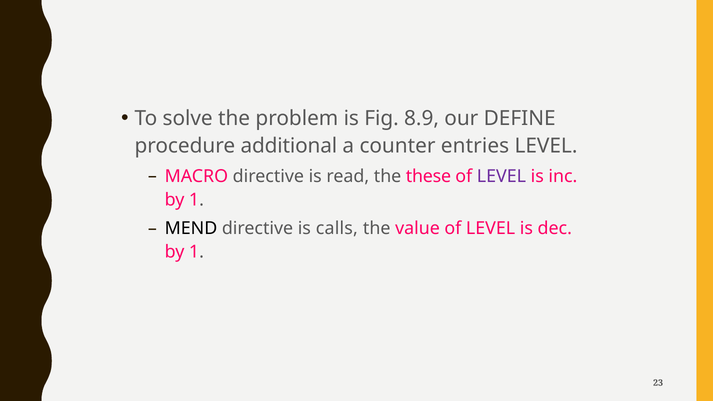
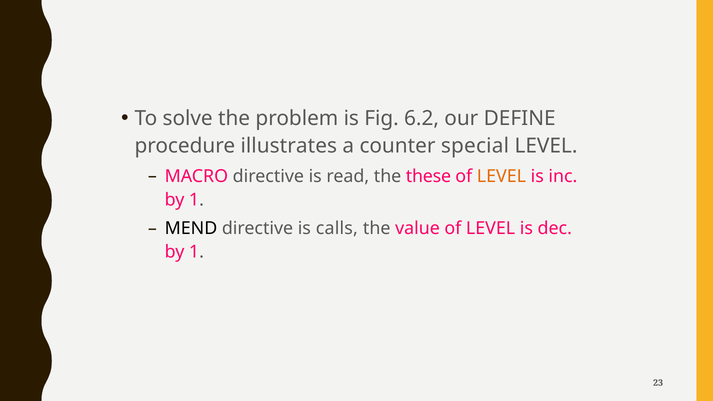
8.9: 8.9 -> 6.2
additional: additional -> illustrates
entries: entries -> special
LEVEL at (501, 176) colour: purple -> orange
